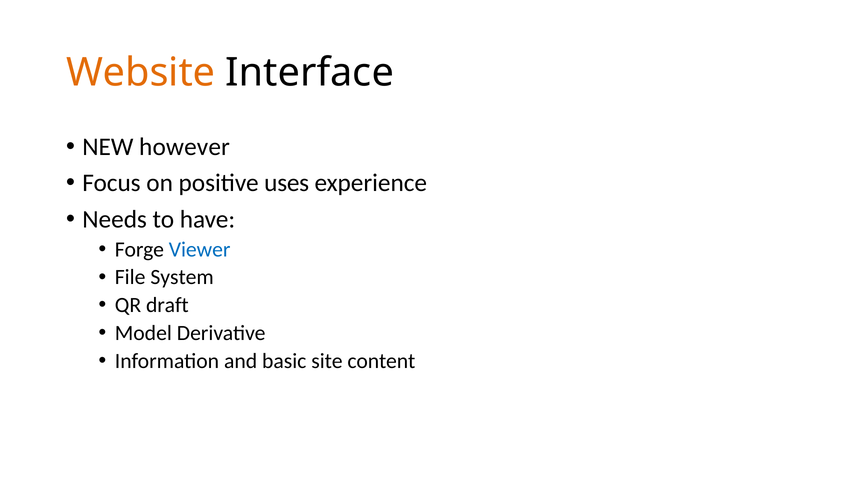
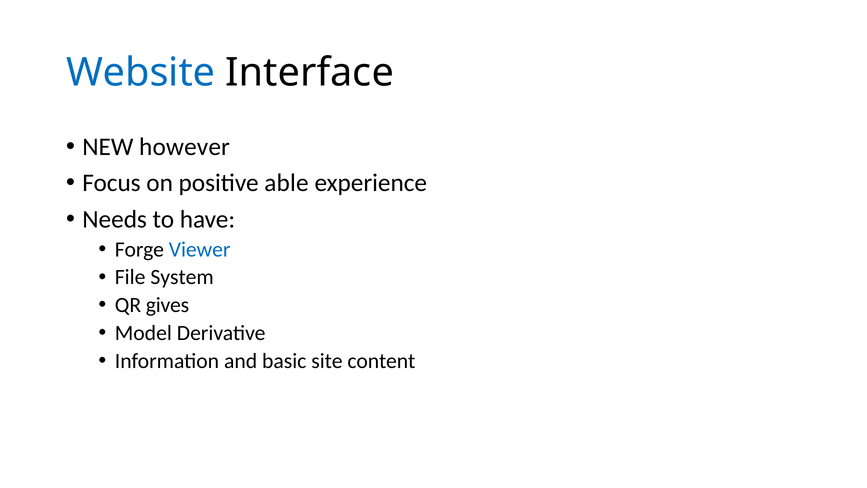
Website colour: orange -> blue
uses: uses -> able
draft: draft -> gives
